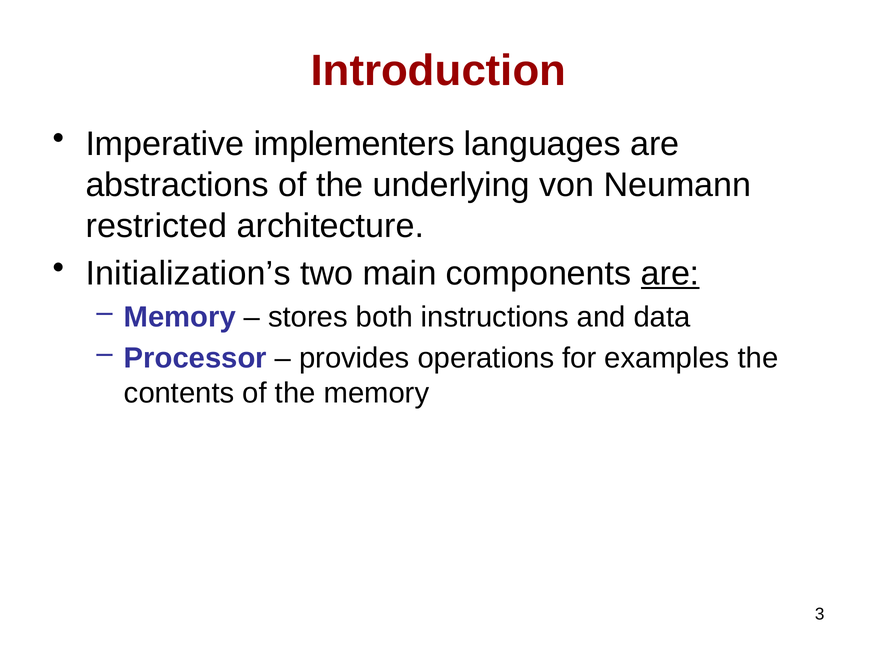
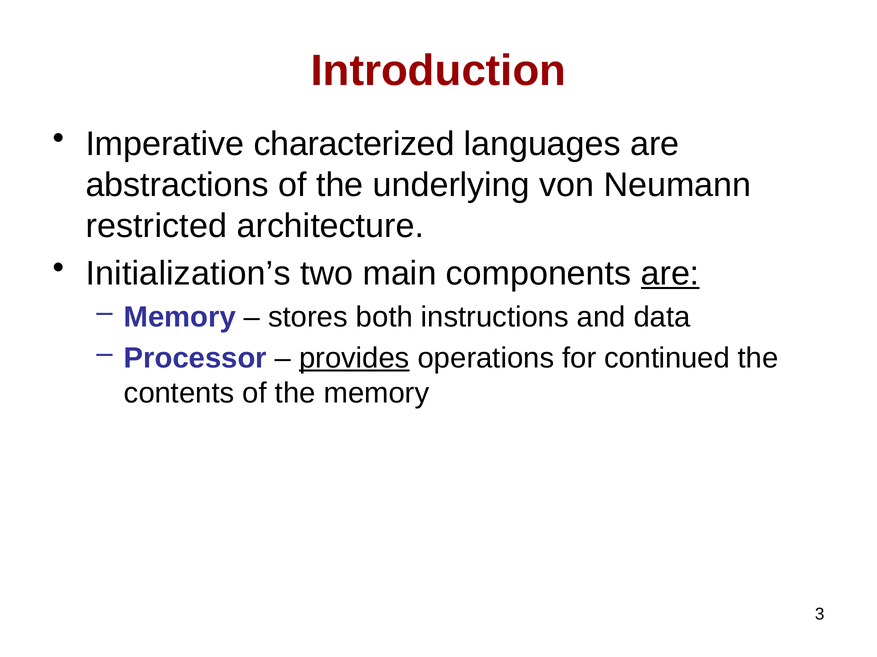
implementers: implementers -> characterized
provides underline: none -> present
examples: examples -> continued
